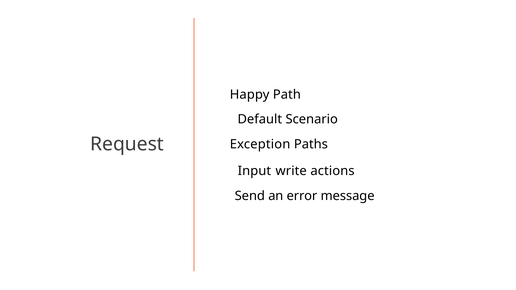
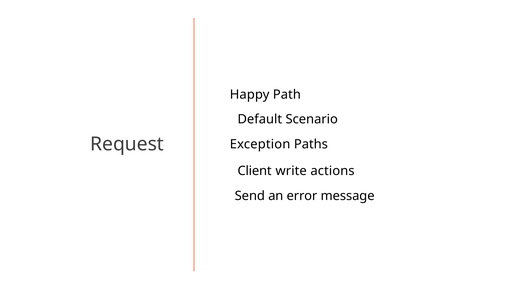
Input: Input -> Client
